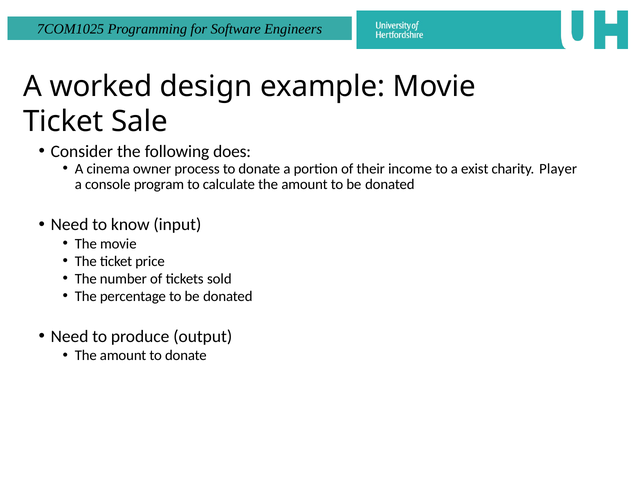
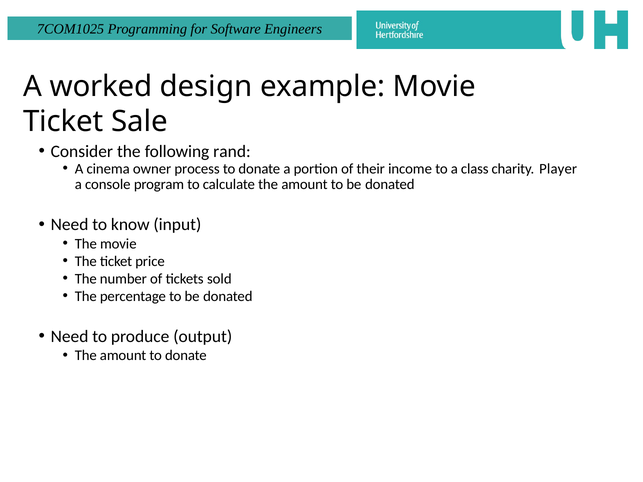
does: does -> rand
exist: exist -> class
